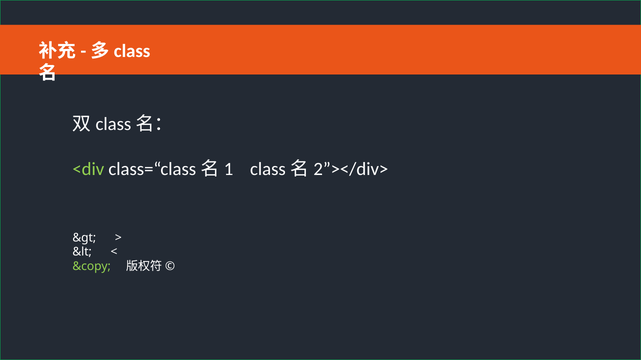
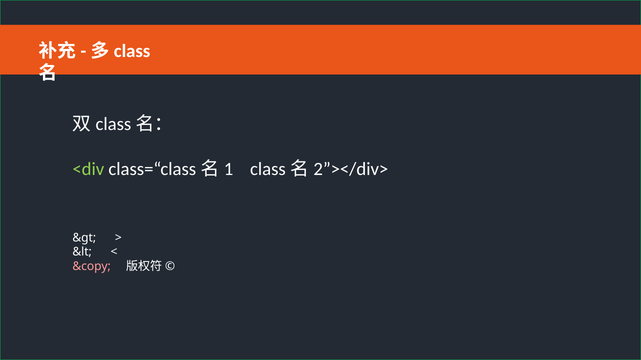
&copy colour: light green -> pink
